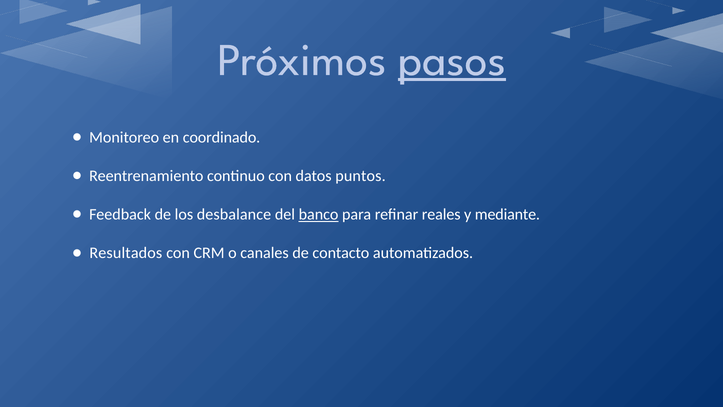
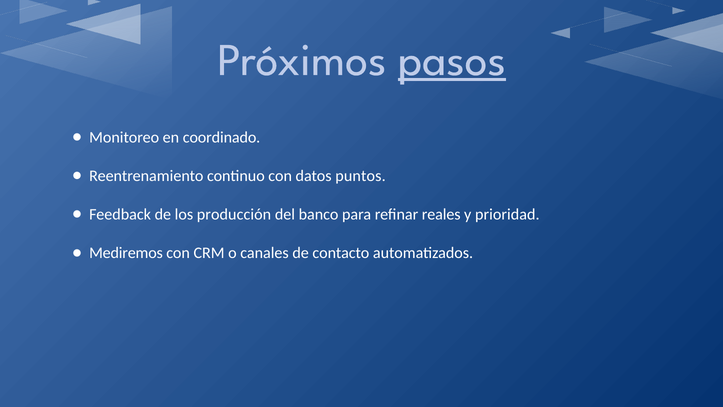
desbalance: desbalance -> producción
banco underline: present -> none
mediante: mediante -> prioridad
Resultados: Resultados -> Mediremos
